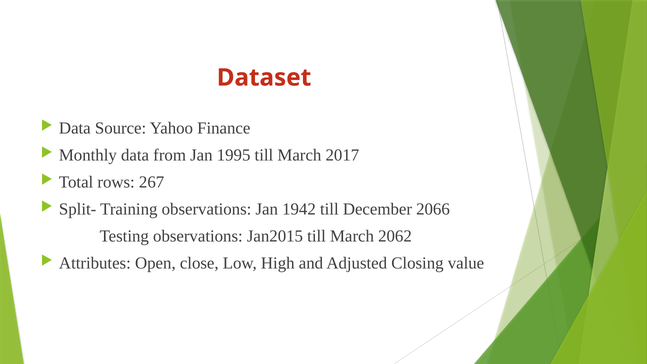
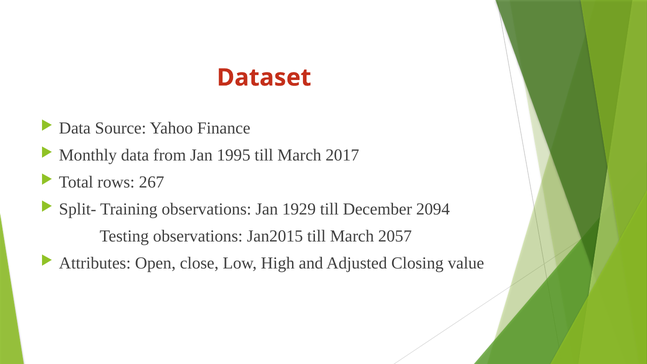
1942: 1942 -> 1929
2066: 2066 -> 2094
2062: 2062 -> 2057
